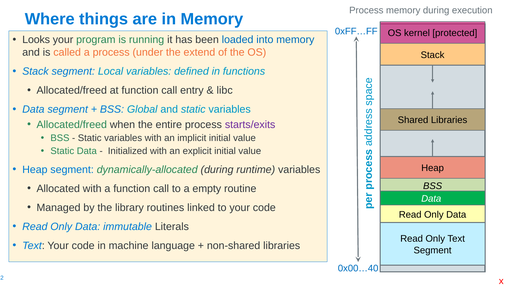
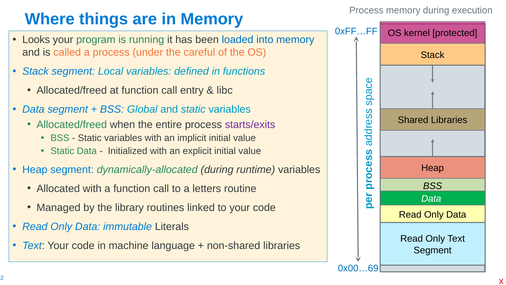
extend: extend -> careful
empty: empty -> letters
0x00…40: 0x00…40 -> 0x00…69
